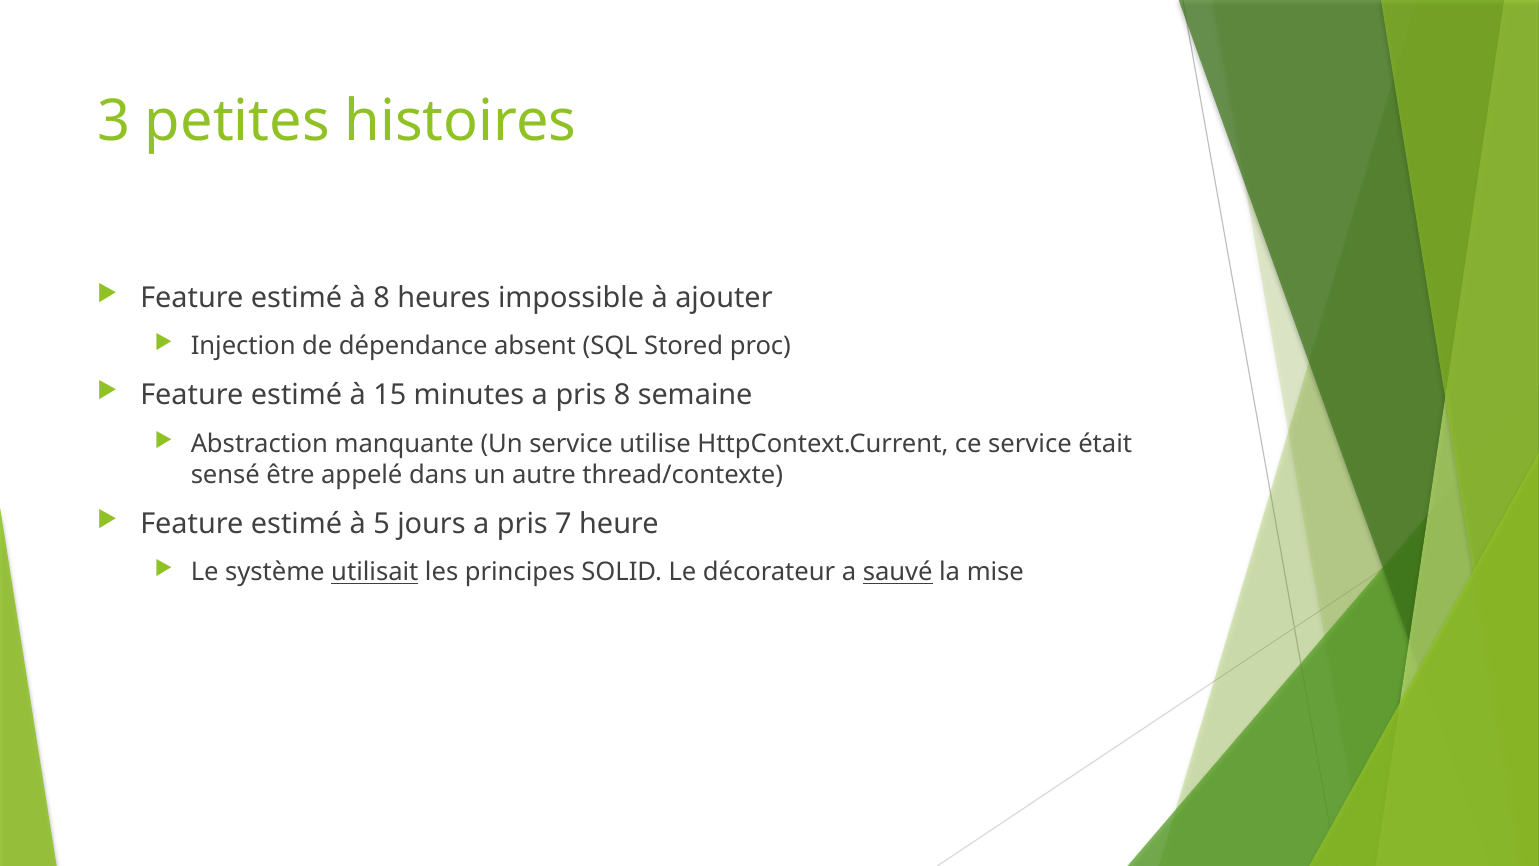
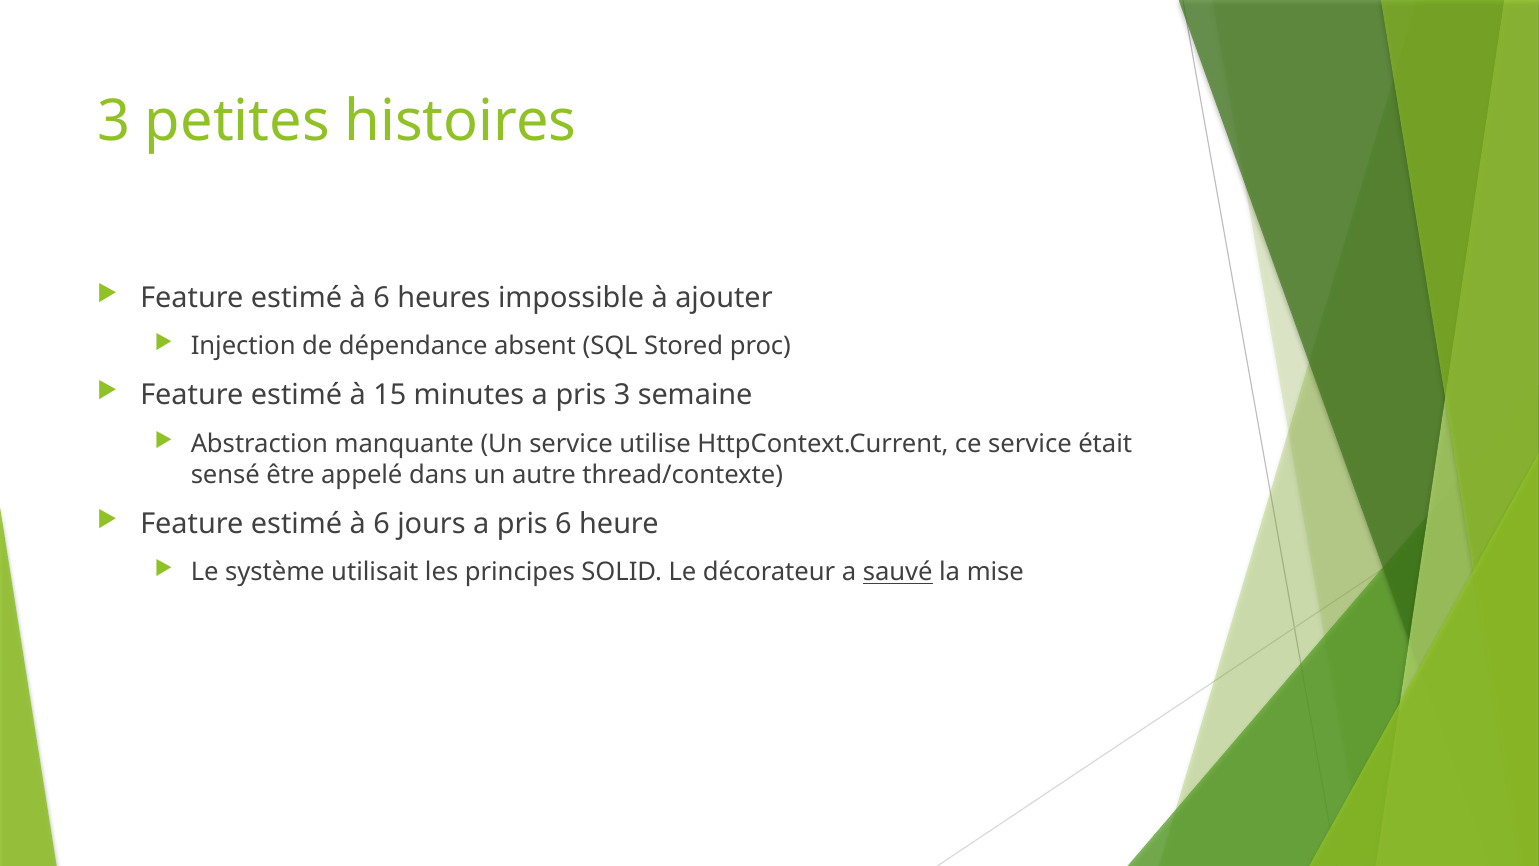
8 at (382, 298): 8 -> 6
pris 8: 8 -> 3
5 at (382, 524): 5 -> 6
pris 7: 7 -> 6
utilisait underline: present -> none
